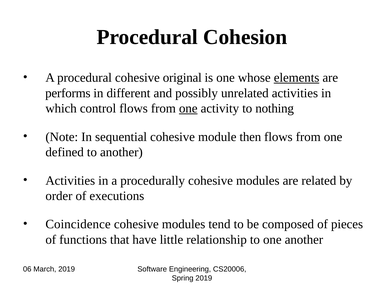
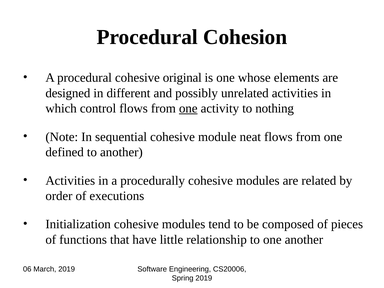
elements underline: present -> none
performs: performs -> designed
then: then -> neat
Coincidence: Coincidence -> Initialization
